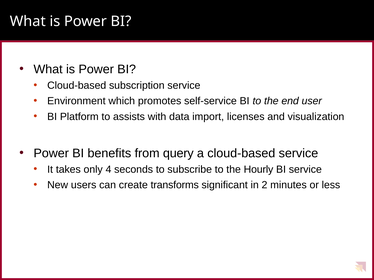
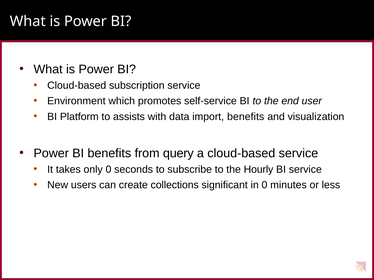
import licenses: licenses -> benefits
only 4: 4 -> 0
transforms: transforms -> collections
in 2: 2 -> 0
